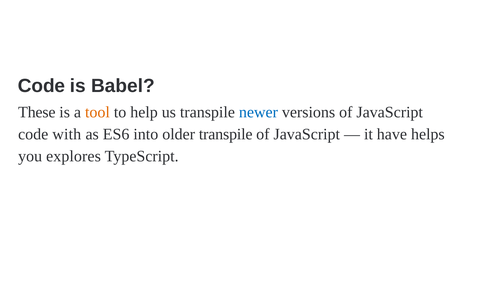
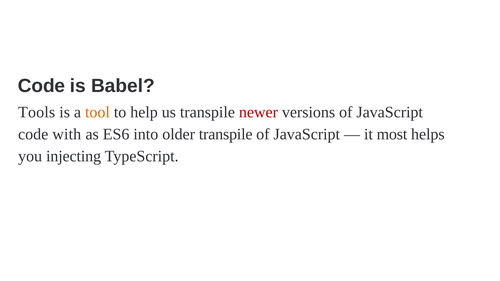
These: These -> Tools
newer colour: blue -> red
have: have -> most
explores: explores -> injecting
